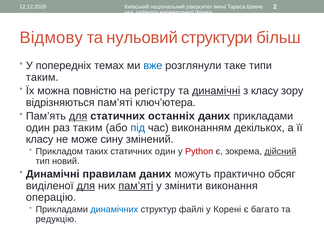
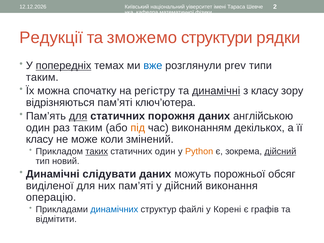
Відмову: Відмову -> Редукції
нульовий: нульовий -> зможемо
більш: більш -> рядки
попередніх underline: none -> present
таке: таке -> prev
повністю: повністю -> спочатку
останніх: останніх -> порожня
даних прикладами: прикладами -> англійською
під colour: blue -> orange
сину: сину -> коли
таких underline: none -> present
Python colour: red -> orange
правилам: правилам -> слідувати
практично: практично -> порожньої
для at (86, 186) underline: present -> none
пам’яті at (136, 186) underline: present -> none
у змінити: змінити -> дійсний
багато: багато -> графів
редукцію: редукцію -> відмітити
